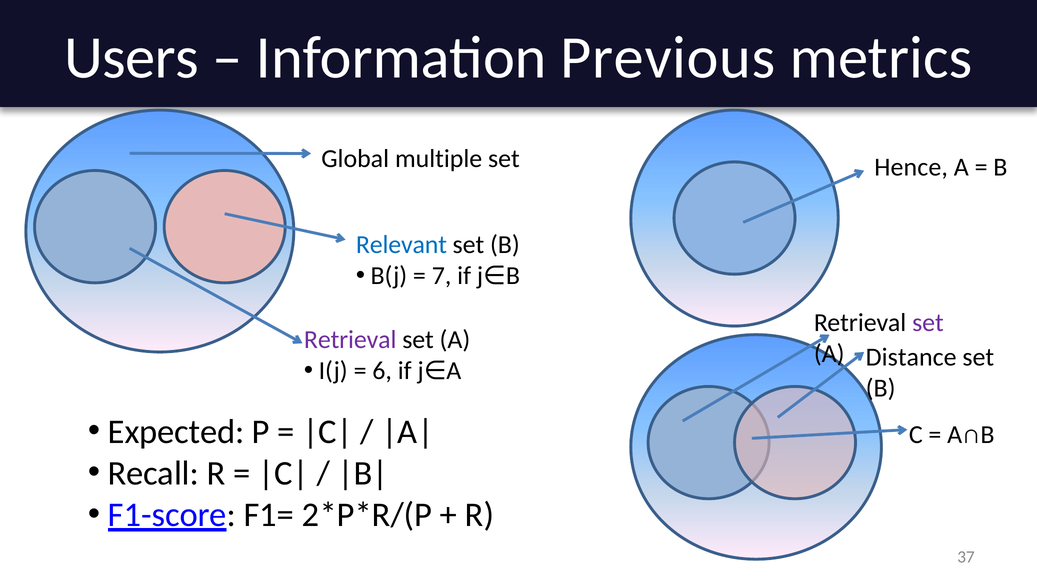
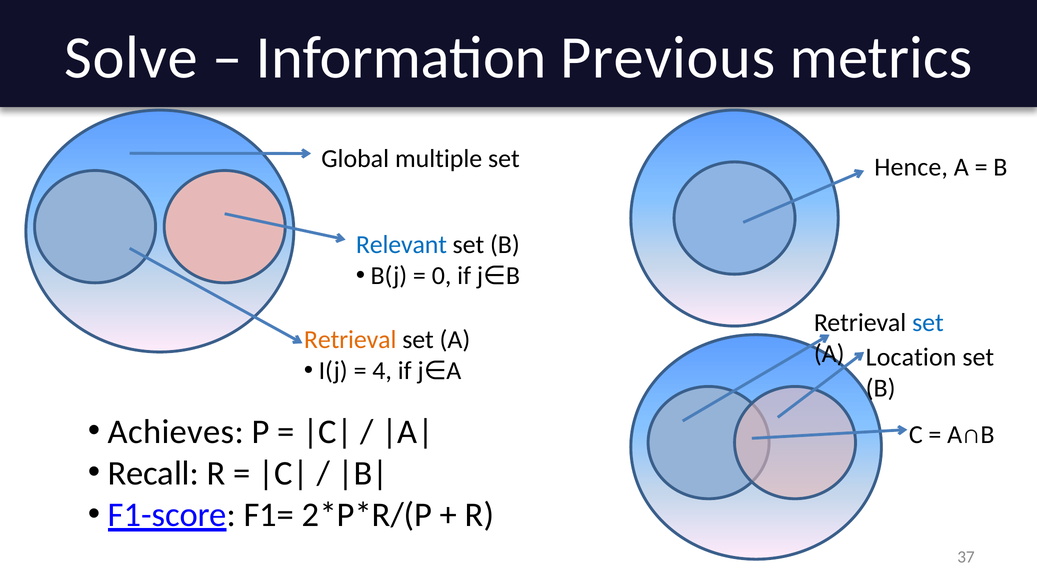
Users: Users -> Solve
7: 7 -> 0
set at (928, 323) colour: purple -> blue
Retrieval at (350, 340) colour: purple -> orange
Distance: Distance -> Location
6: 6 -> 4
Expected: Expected -> Achieves
